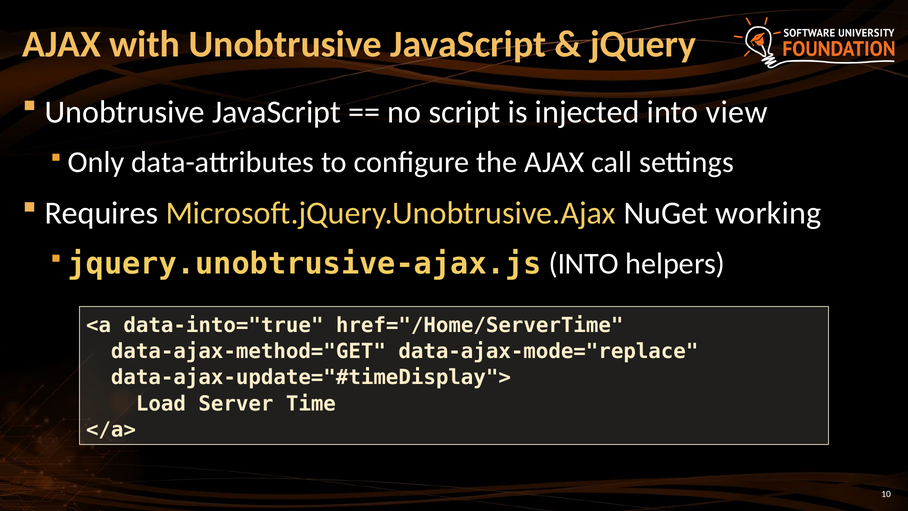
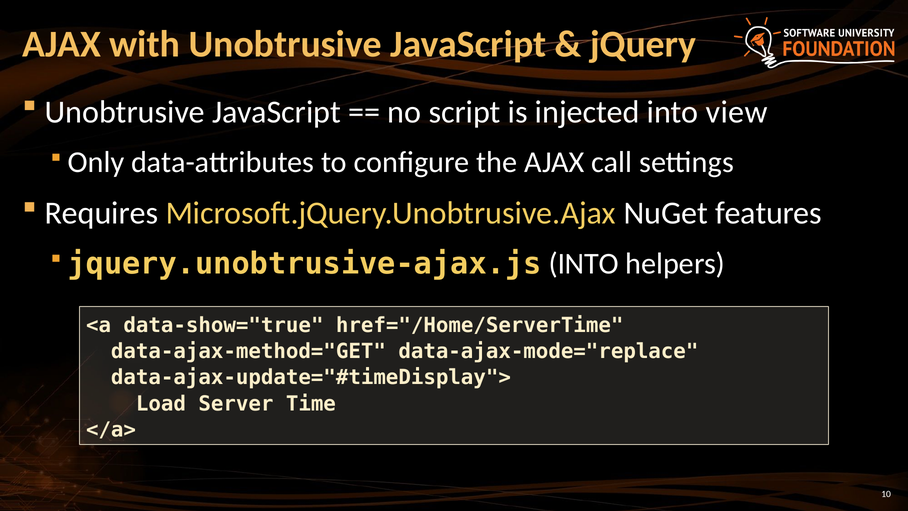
working: working -> features
data-into="true: data-into="true -> data-show="true
